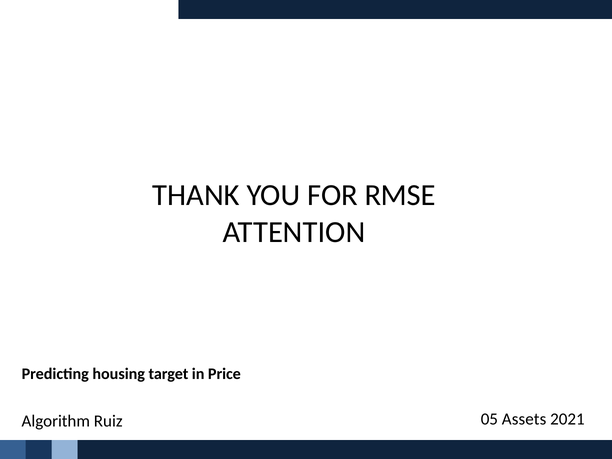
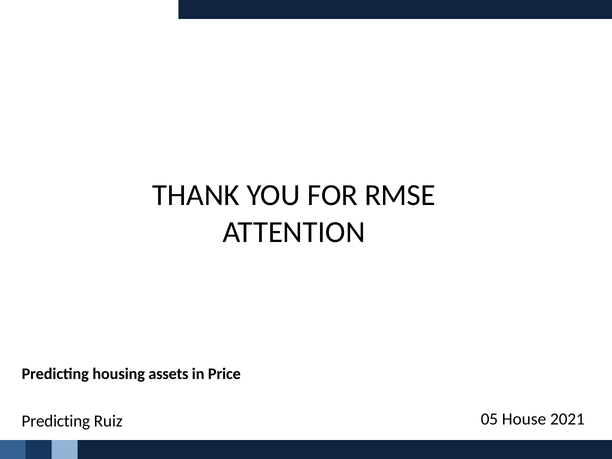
target: target -> assets
Assets: Assets -> House
Algorithm at (56, 421): Algorithm -> Predicting
